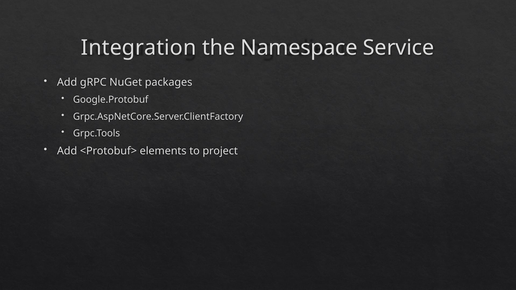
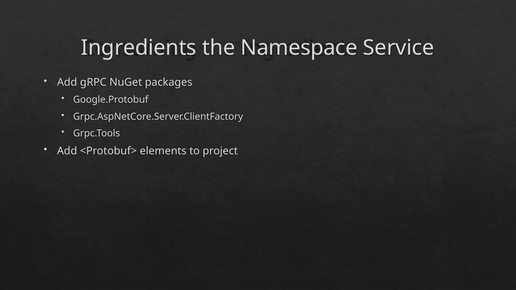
Integration: Integration -> Ingredients
